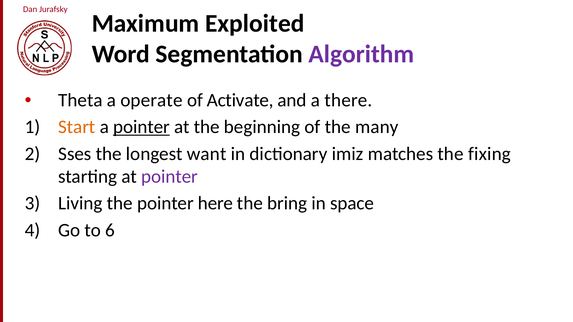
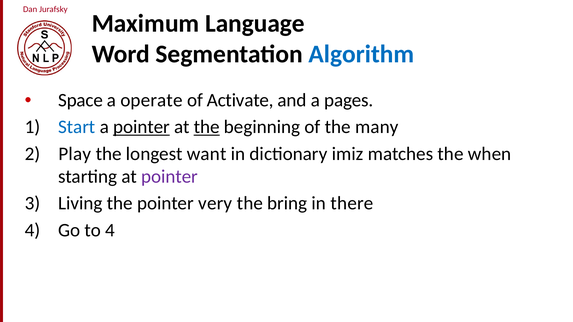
Exploited: Exploited -> Language
Algorithm colour: purple -> blue
Theta: Theta -> Space
there: there -> pages
Start colour: orange -> blue
the at (207, 127) underline: none -> present
Sses: Sses -> Play
fixing: fixing -> when
here: here -> very
space: space -> there
to 6: 6 -> 4
